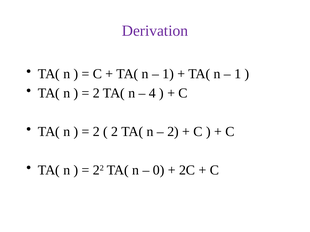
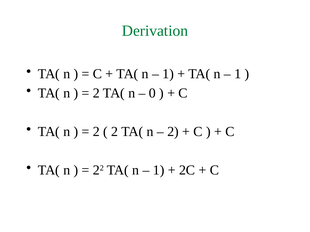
Derivation colour: purple -> green
4: 4 -> 0
0 at (159, 170): 0 -> 1
